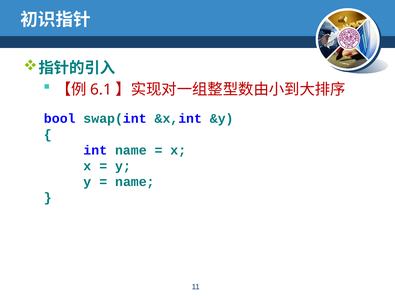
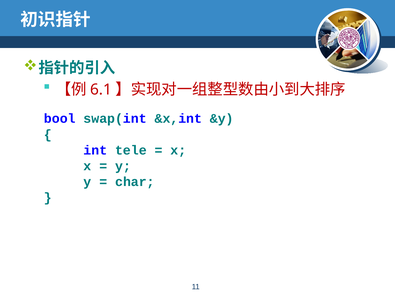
int name: name -> tele
name at (135, 182): name -> char
